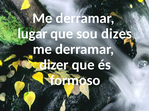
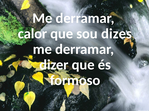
lugar: lugar -> calor
